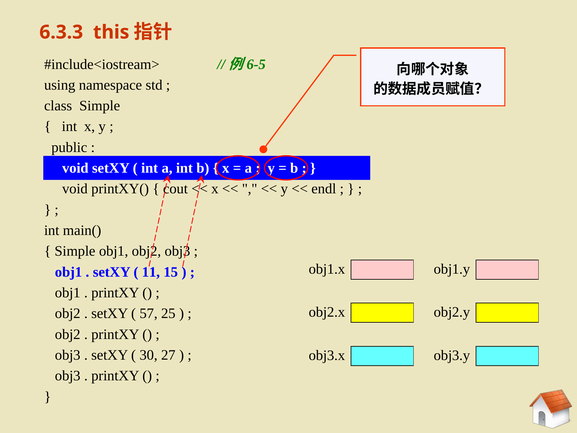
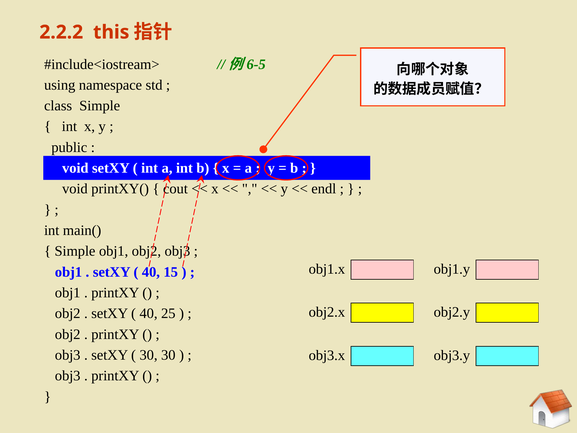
6.3.3: 6.3.3 -> 2.2.2
11 at (151, 272): 11 -> 40
57 at (149, 313): 57 -> 40
30 27: 27 -> 30
